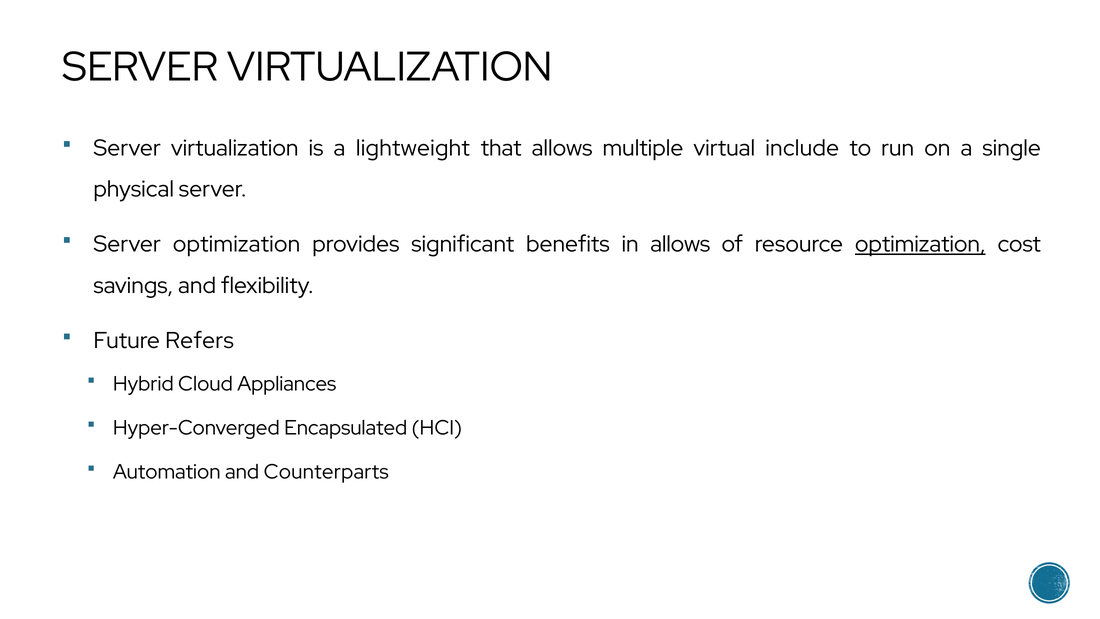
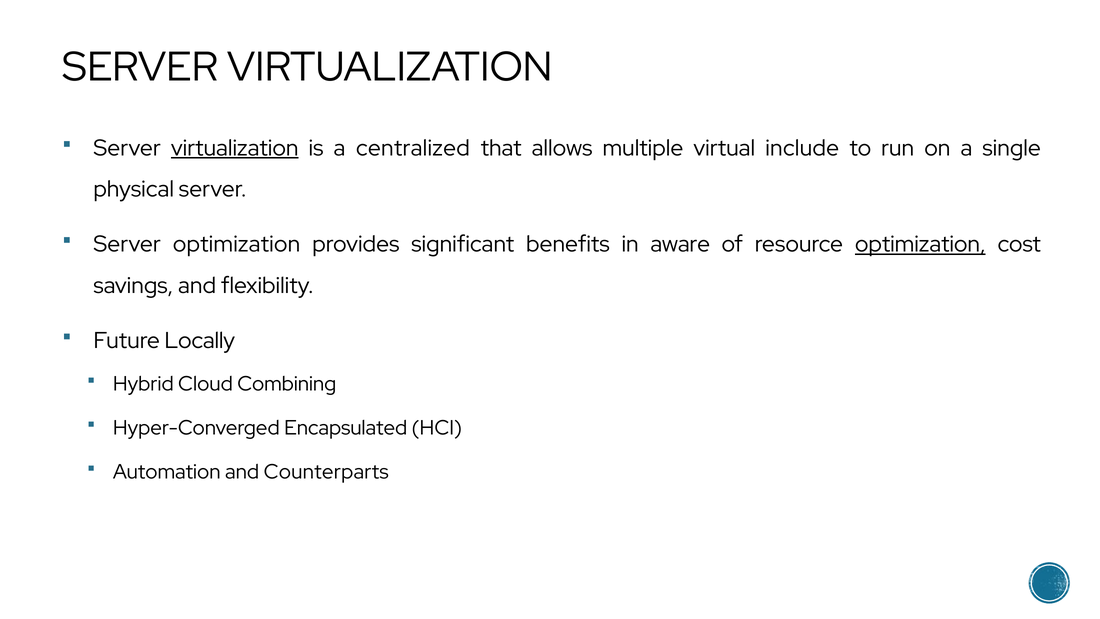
virtualization at (235, 148) underline: none -> present
lightweight: lightweight -> centralized
in allows: allows -> aware
Refers: Refers -> Locally
Appliances: Appliances -> Combining
